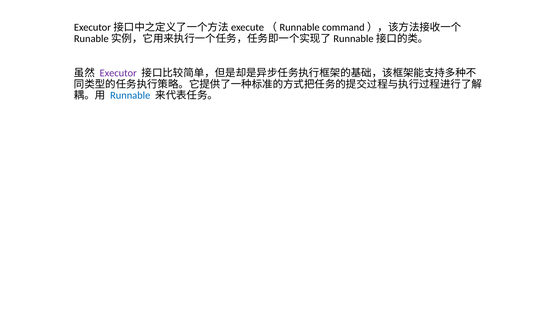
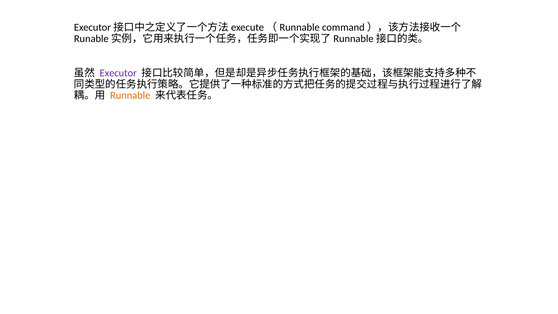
Runnable colour: blue -> orange
